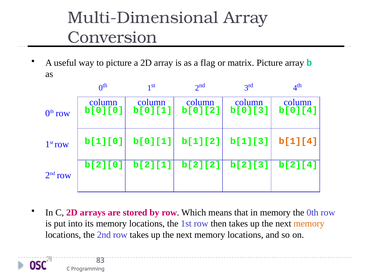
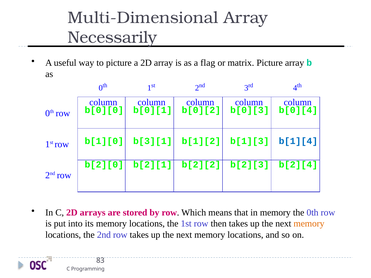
Conversion: Conversion -> Necessarily
b[1][0 b[0][1: b[0][1 -> b[3][1
b[1][4 colour: orange -> blue
